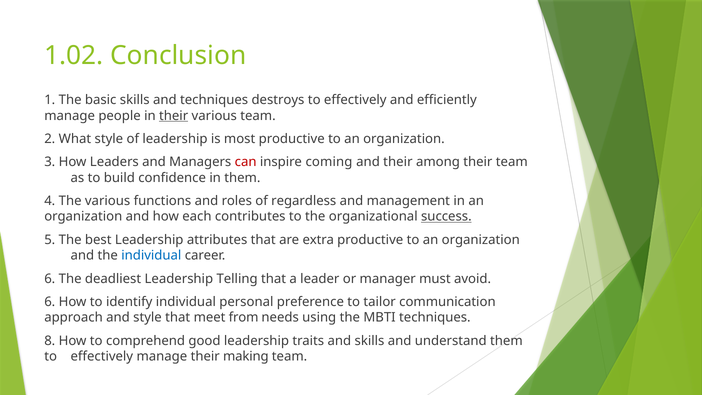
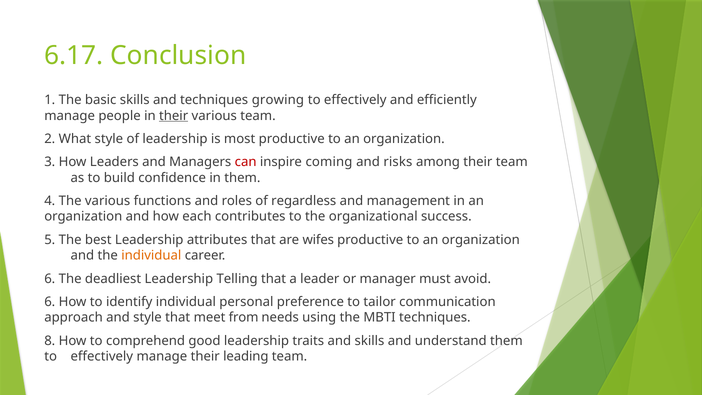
1.02: 1.02 -> 6.17
destroys: destroys -> growing
and their: their -> risks
success underline: present -> none
extra: extra -> wifes
individual at (151, 255) colour: blue -> orange
making: making -> leading
